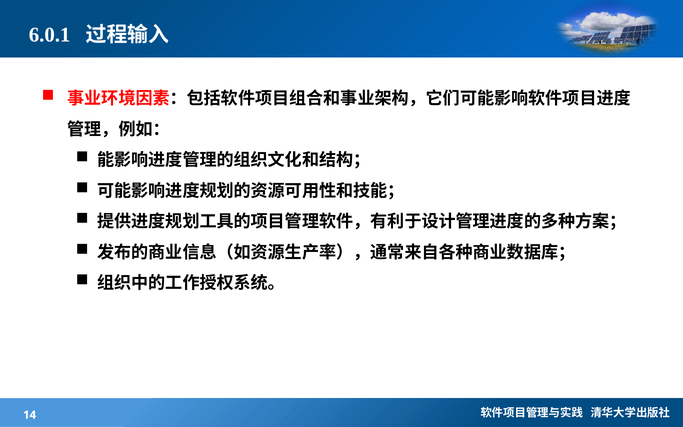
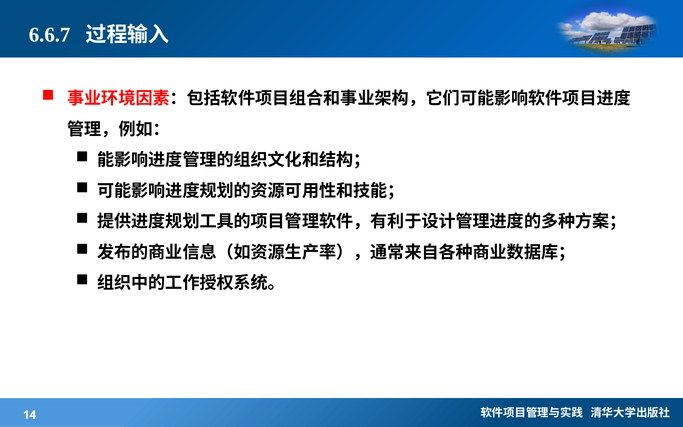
6.0.1: 6.0.1 -> 6.6.7
